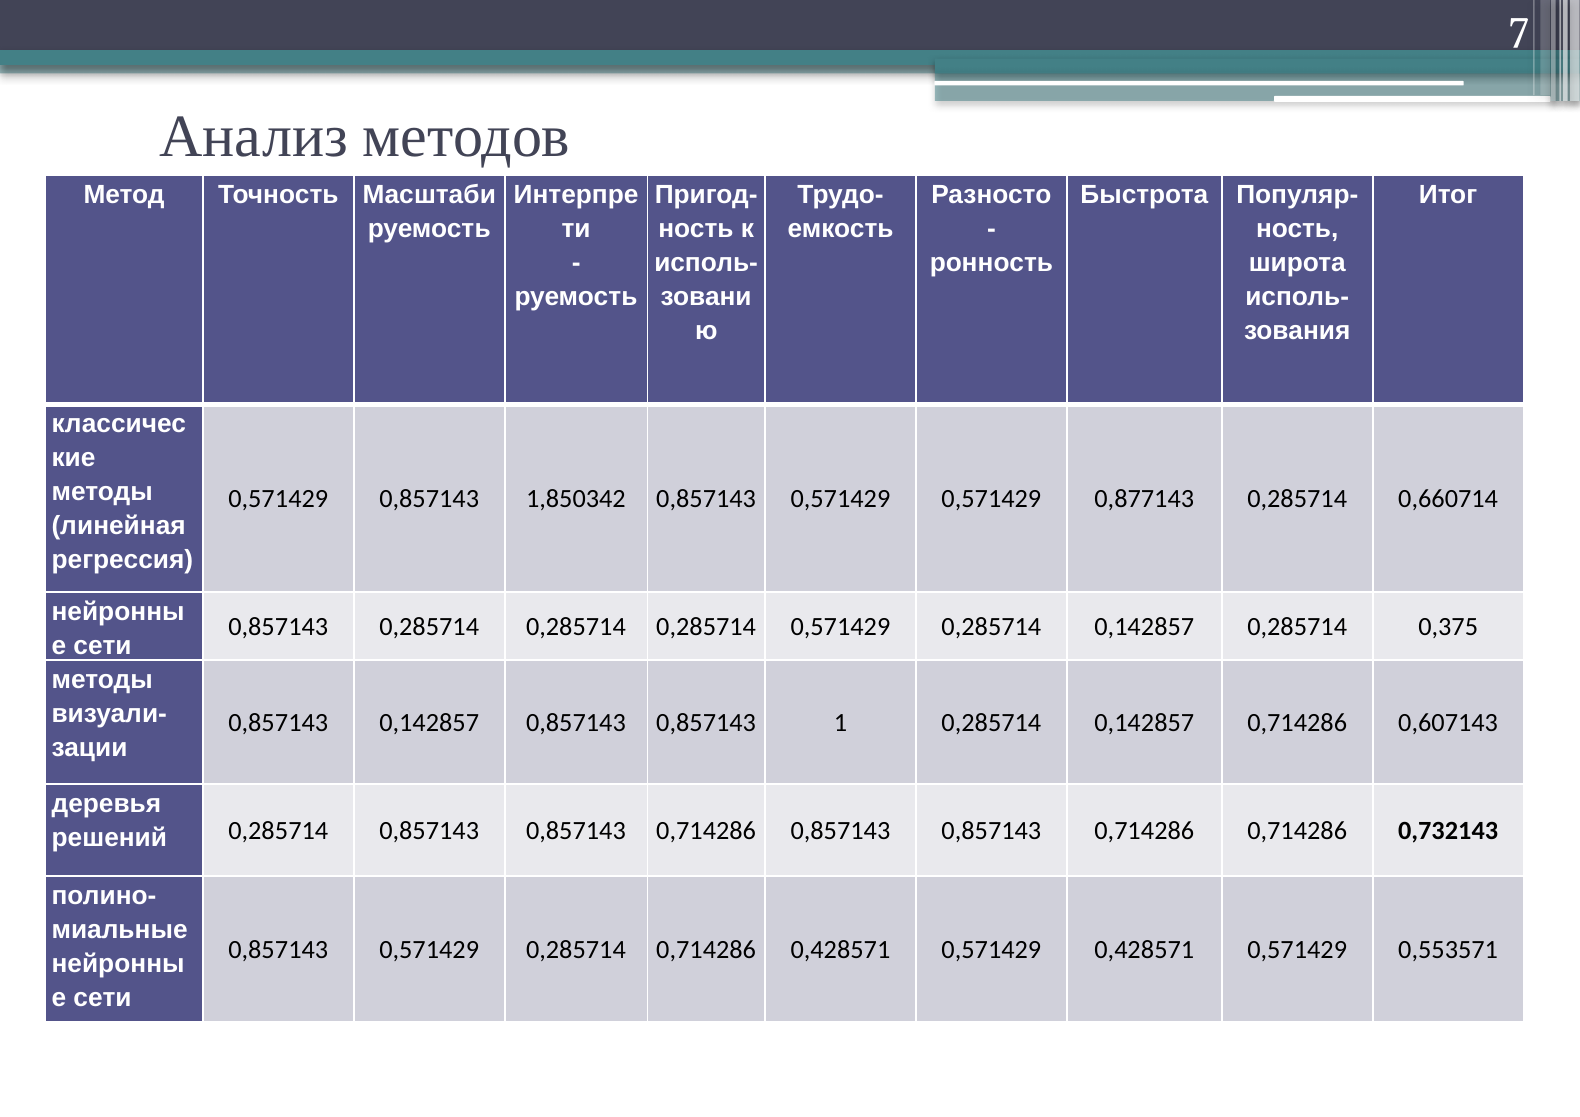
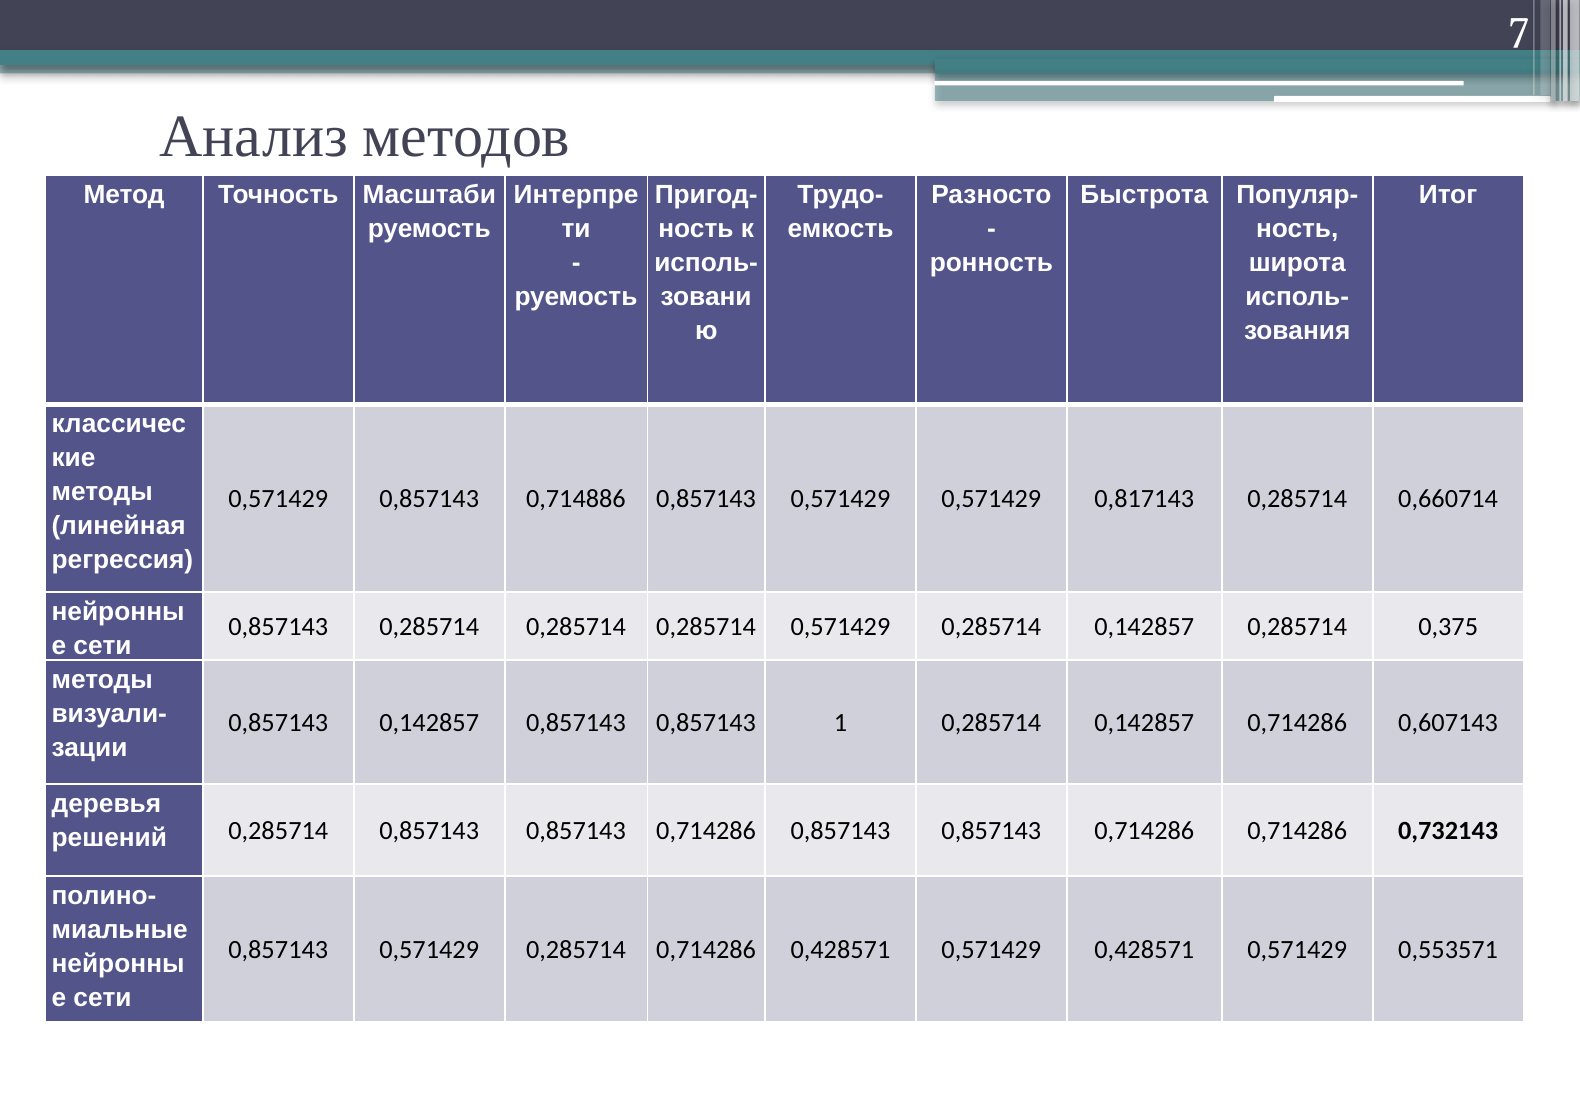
1,850342: 1,850342 -> 0,714886
0,877143: 0,877143 -> 0,817143
